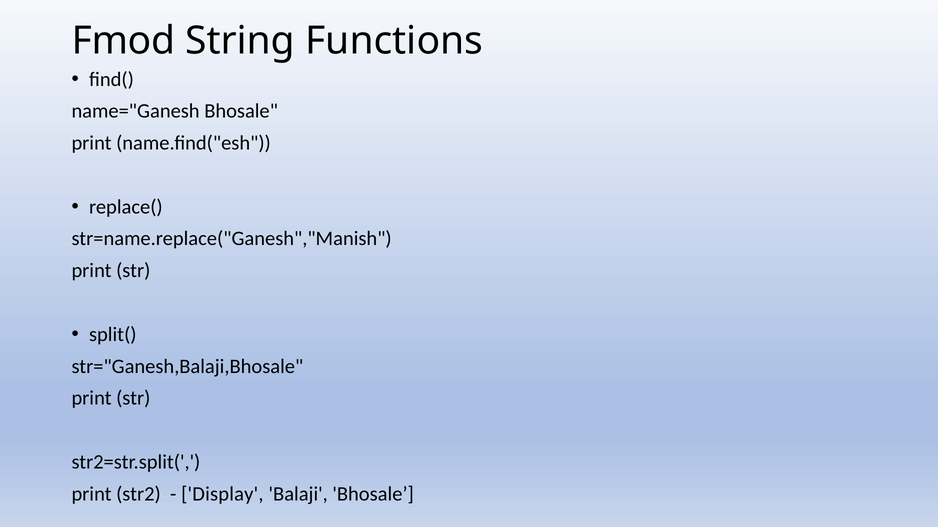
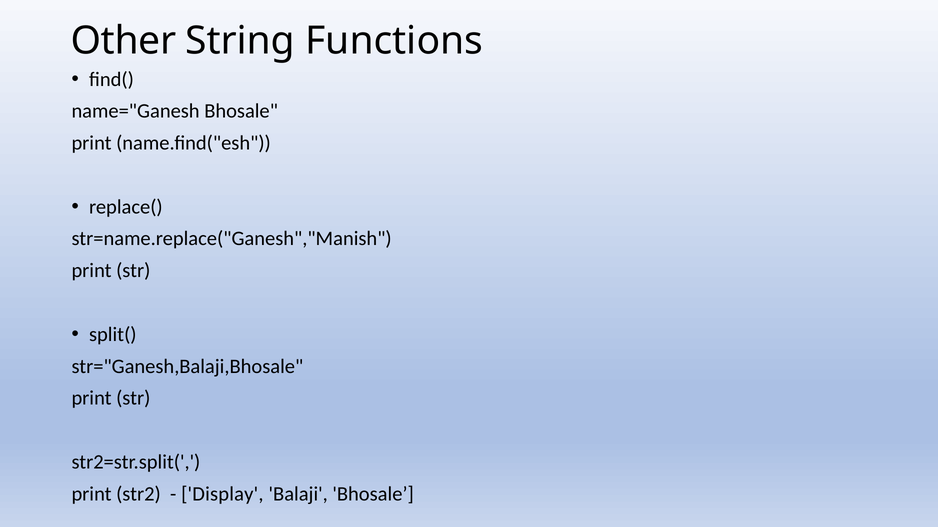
Fmod: Fmod -> Other
